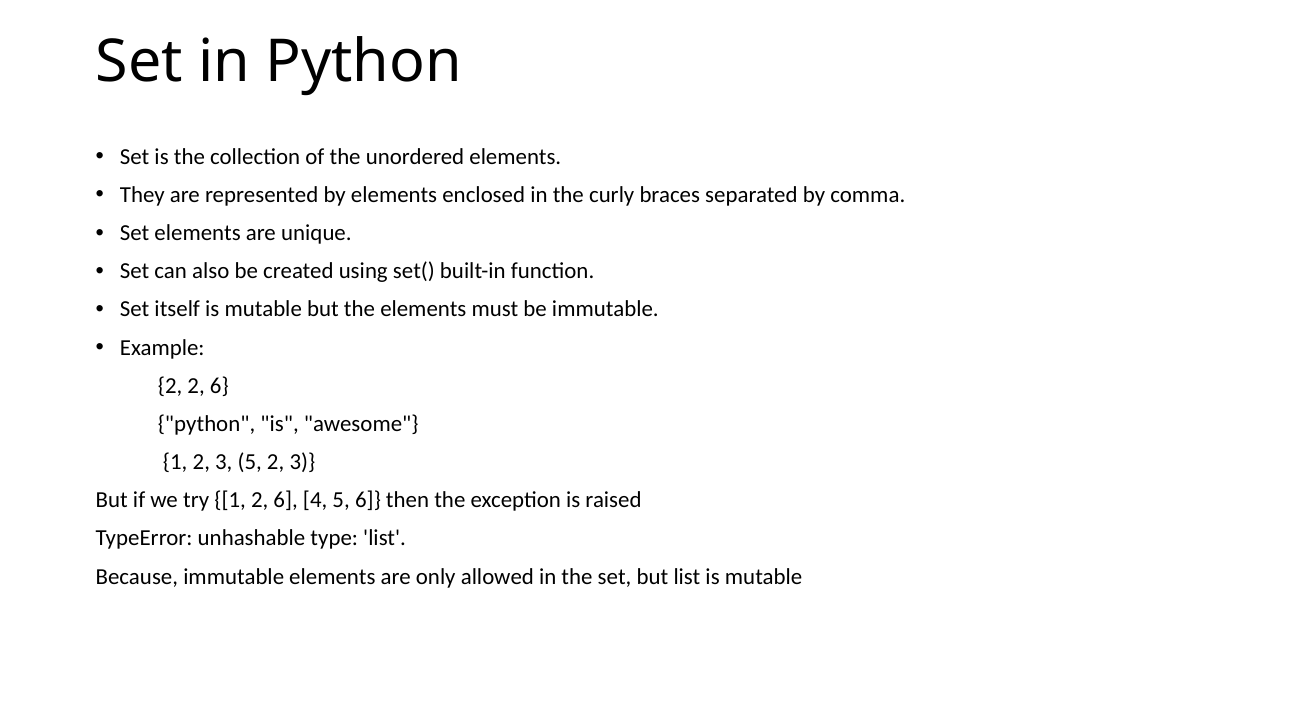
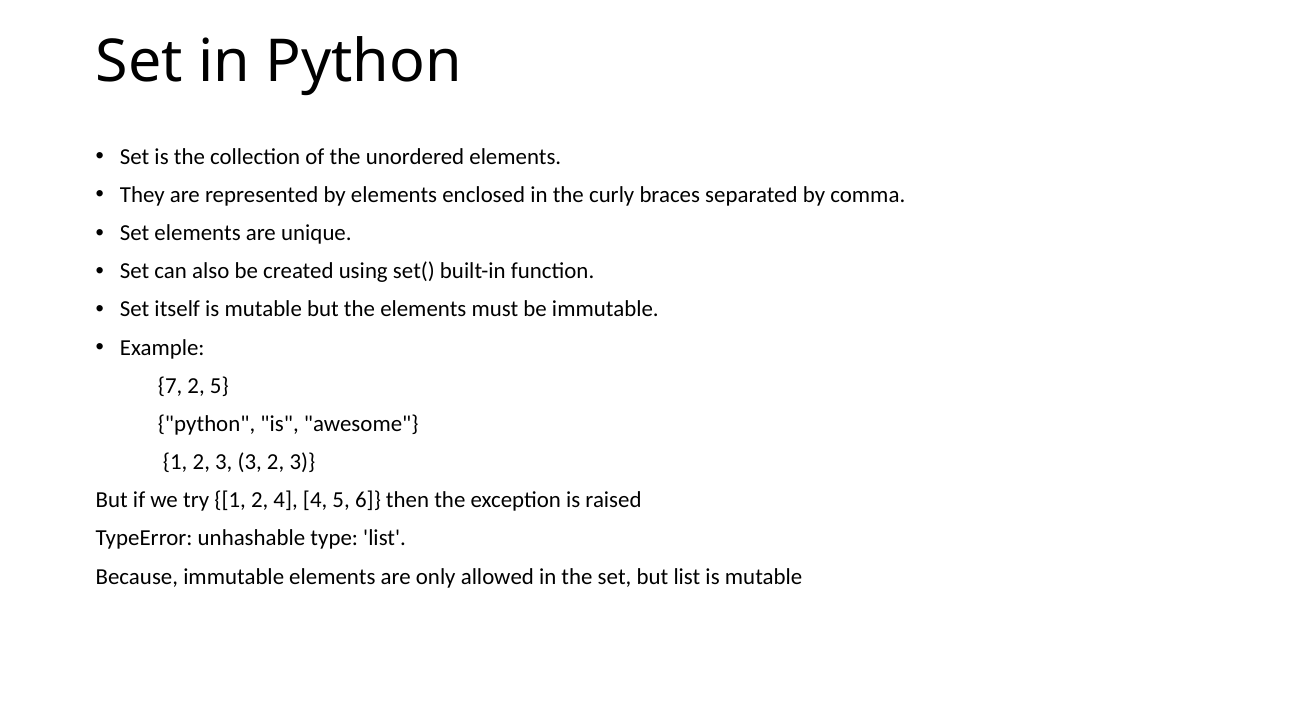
2 at (170, 386): 2 -> 7
6 at (219, 386): 6 -> 5
3 5: 5 -> 3
1 2 6: 6 -> 4
